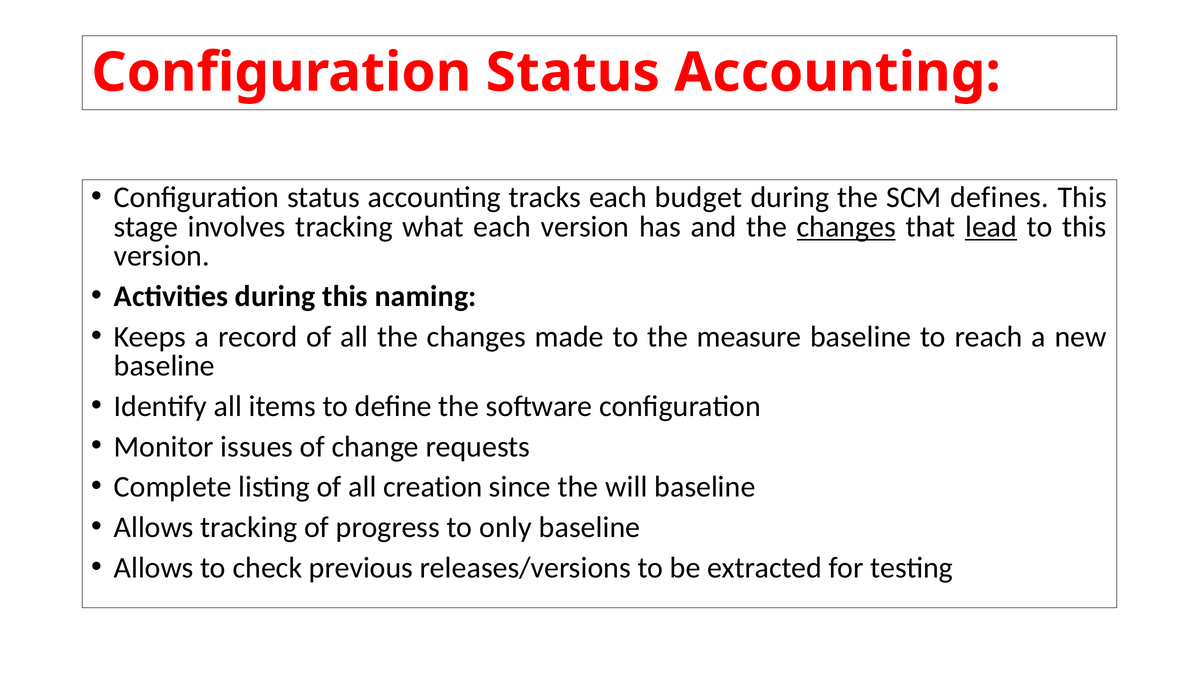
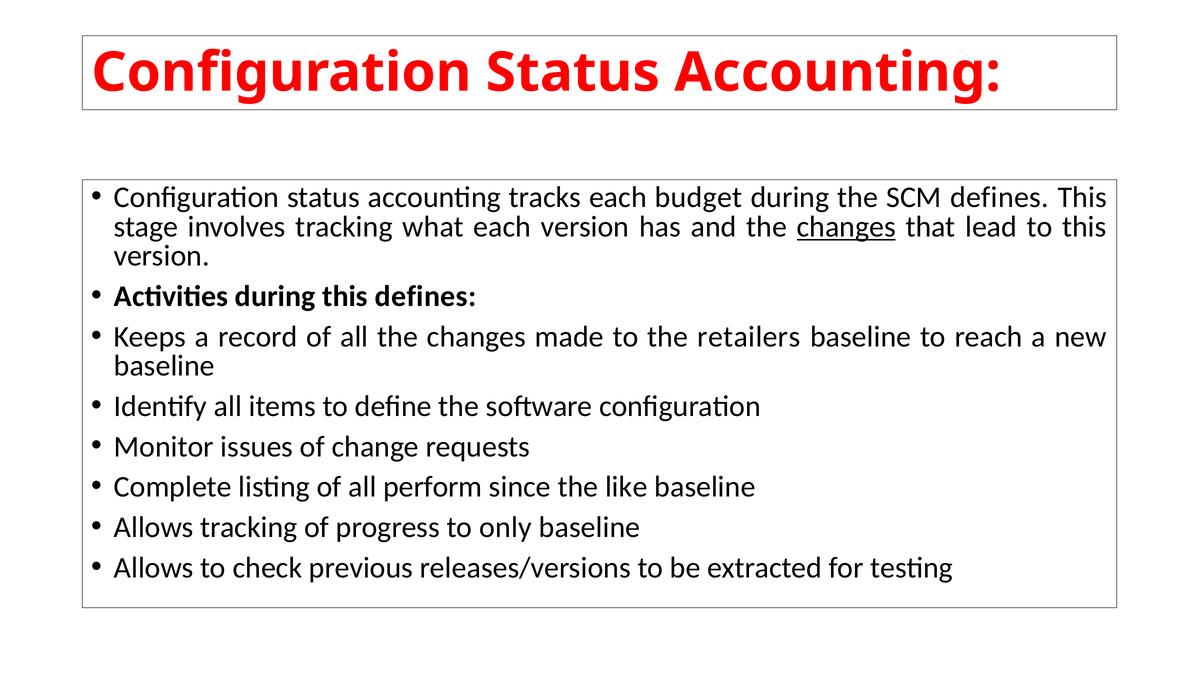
lead underline: present -> none
this naming: naming -> defines
measure: measure -> retailers
creation: creation -> perform
will: will -> like
